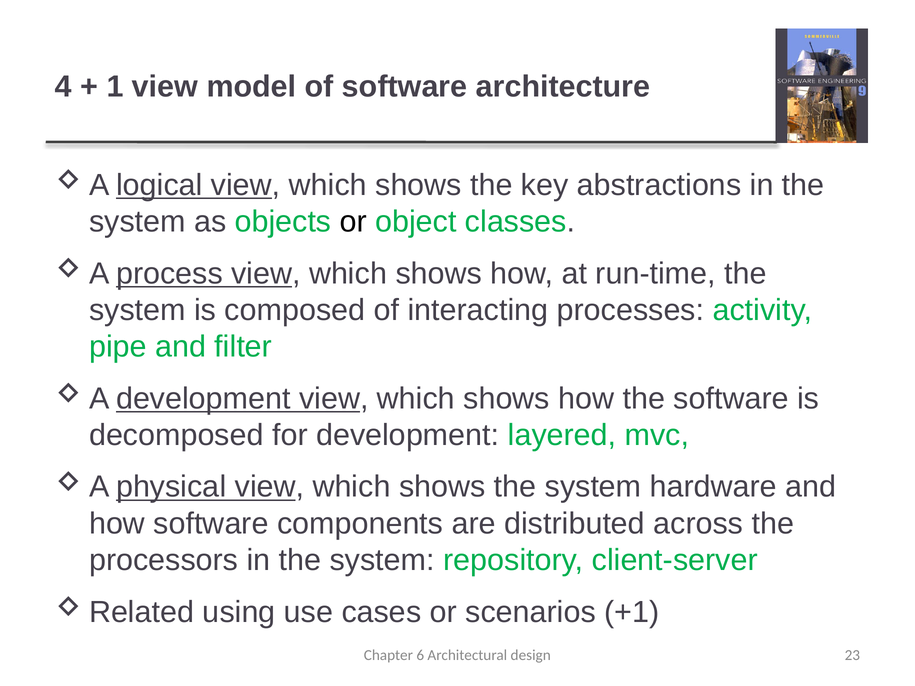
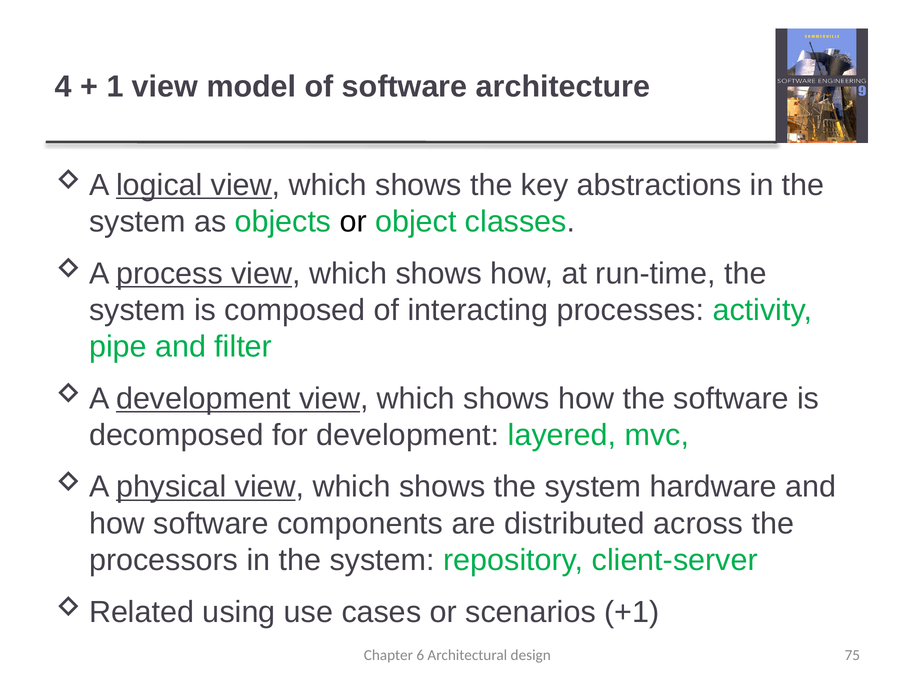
23: 23 -> 75
